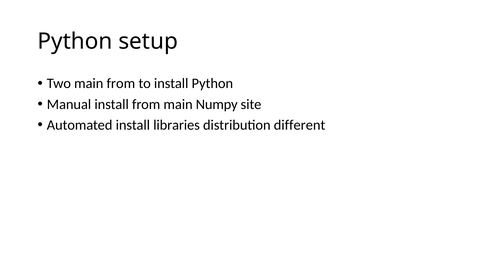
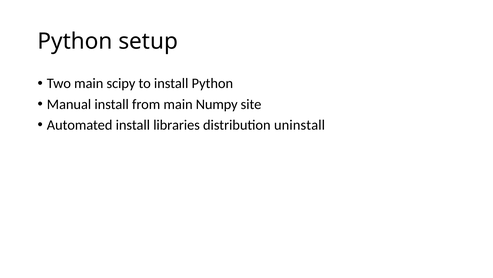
main from: from -> scipy
different: different -> uninstall
